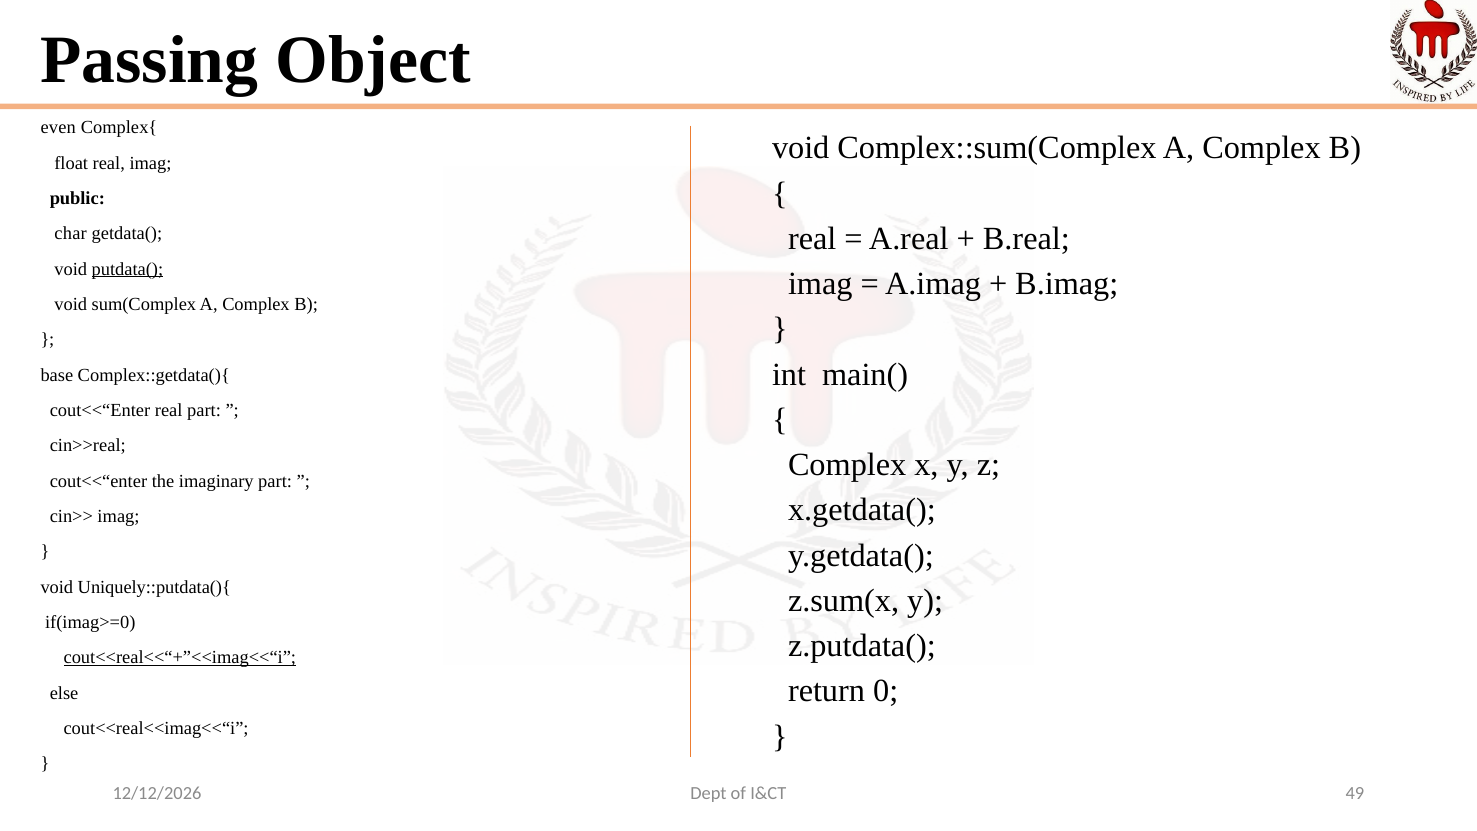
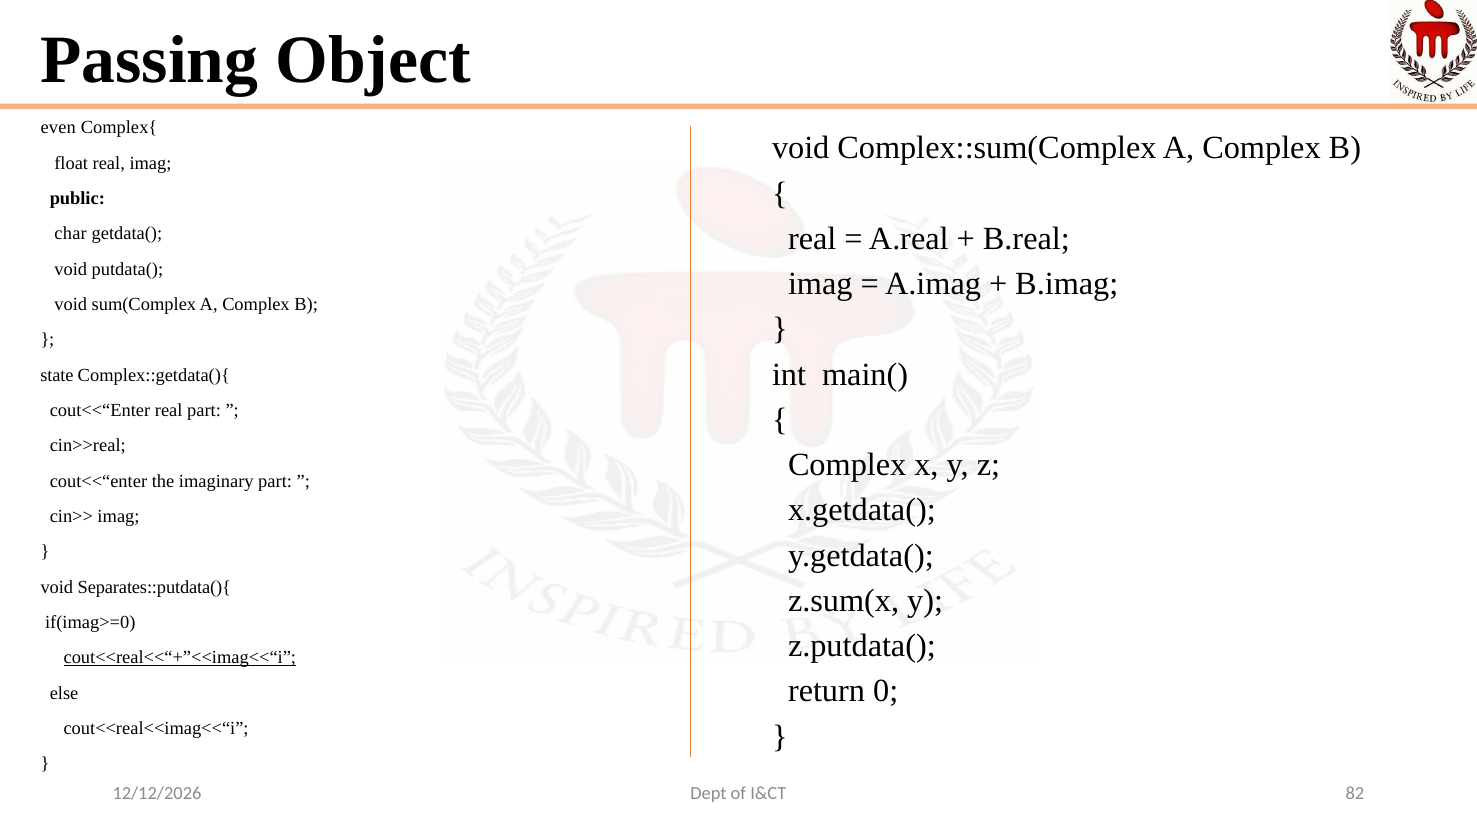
putdata( underline: present -> none
base: base -> state
Uniquely::putdata(){: Uniquely::putdata(){ -> Separates::putdata(){
49: 49 -> 82
